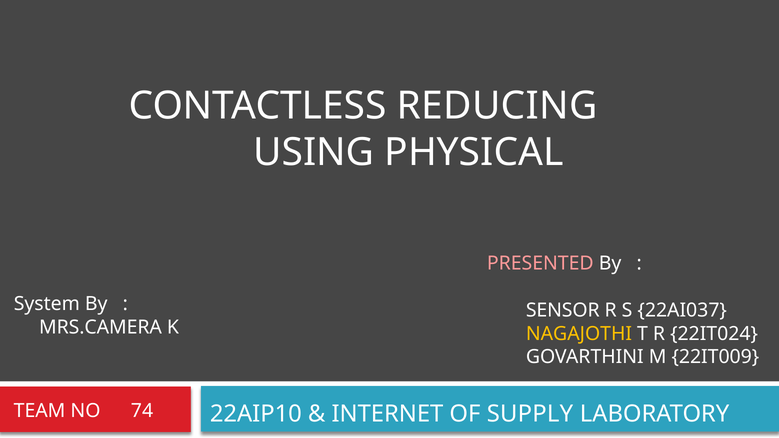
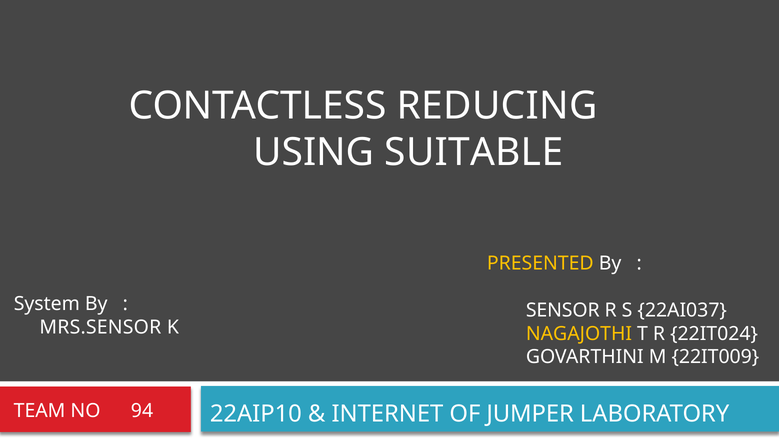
PHYSICAL: PHYSICAL -> SUITABLE
PRESENTED colour: pink -> yellow
MRS.CAMERA: MRS.CAMERA -> MRS.SENSOR
74: 74 -> 94
SUPPLY: SUPPLY -> JUMPER
